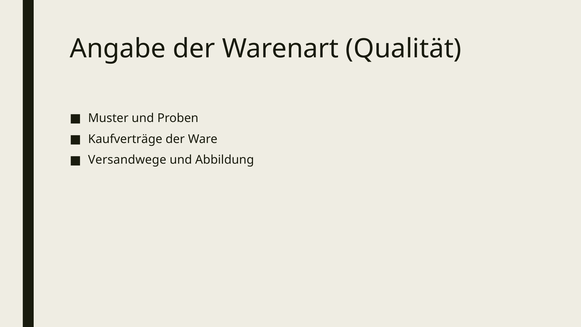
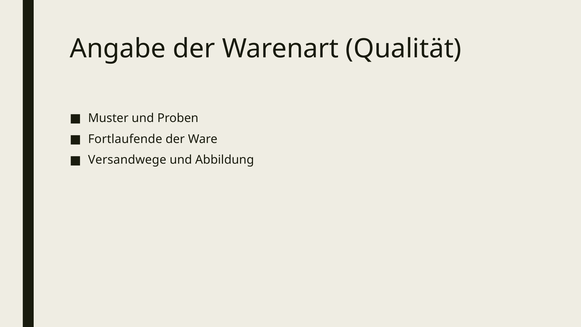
Kaufverträge: Kaufverträge -> Fortlaufende
